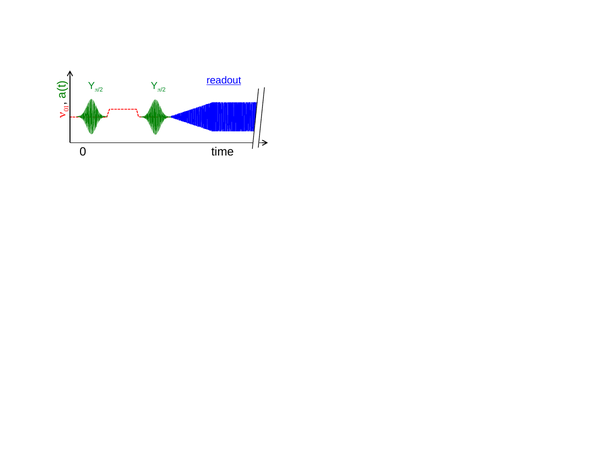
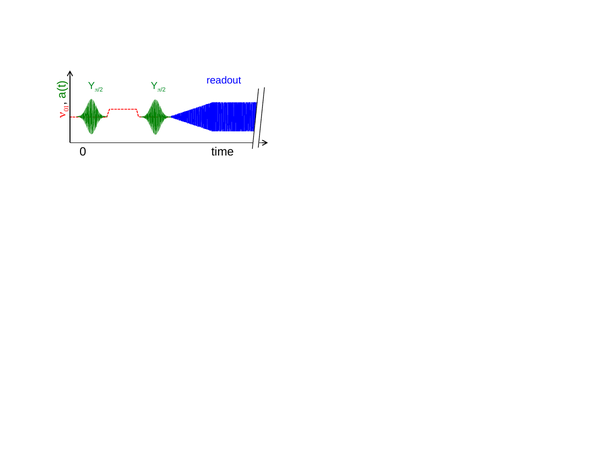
readout underline: present -> none
